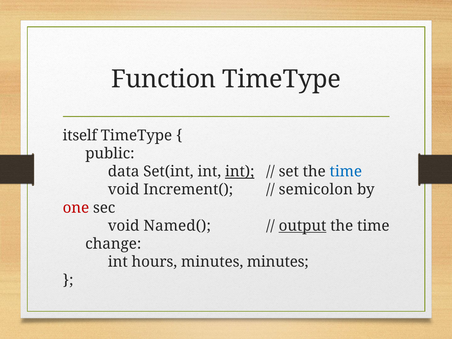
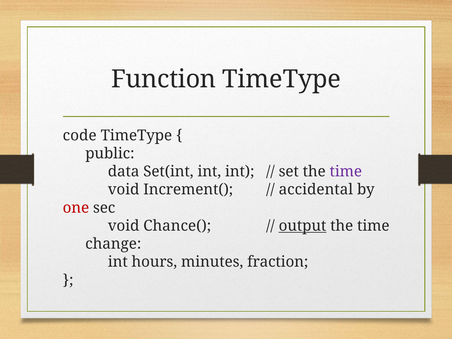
itself: itself -> code
int at (240, 172) underline: present -> none
time at (346, 172) colour: blue -> purple
semicolon: semicolon -> accidental
Named(: Named( -> Chance(
minutes minutes: minutes -> fraction
